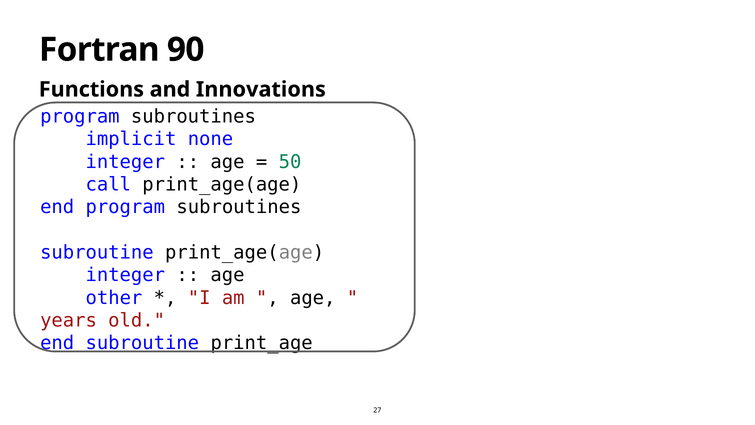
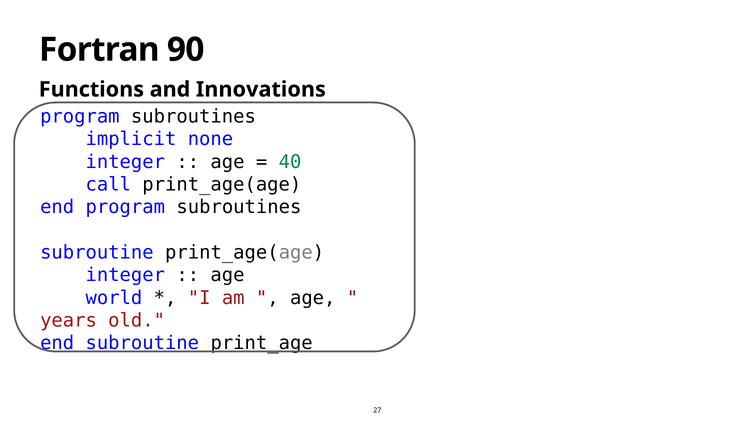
50: 50 -> 40
other: other -> world
